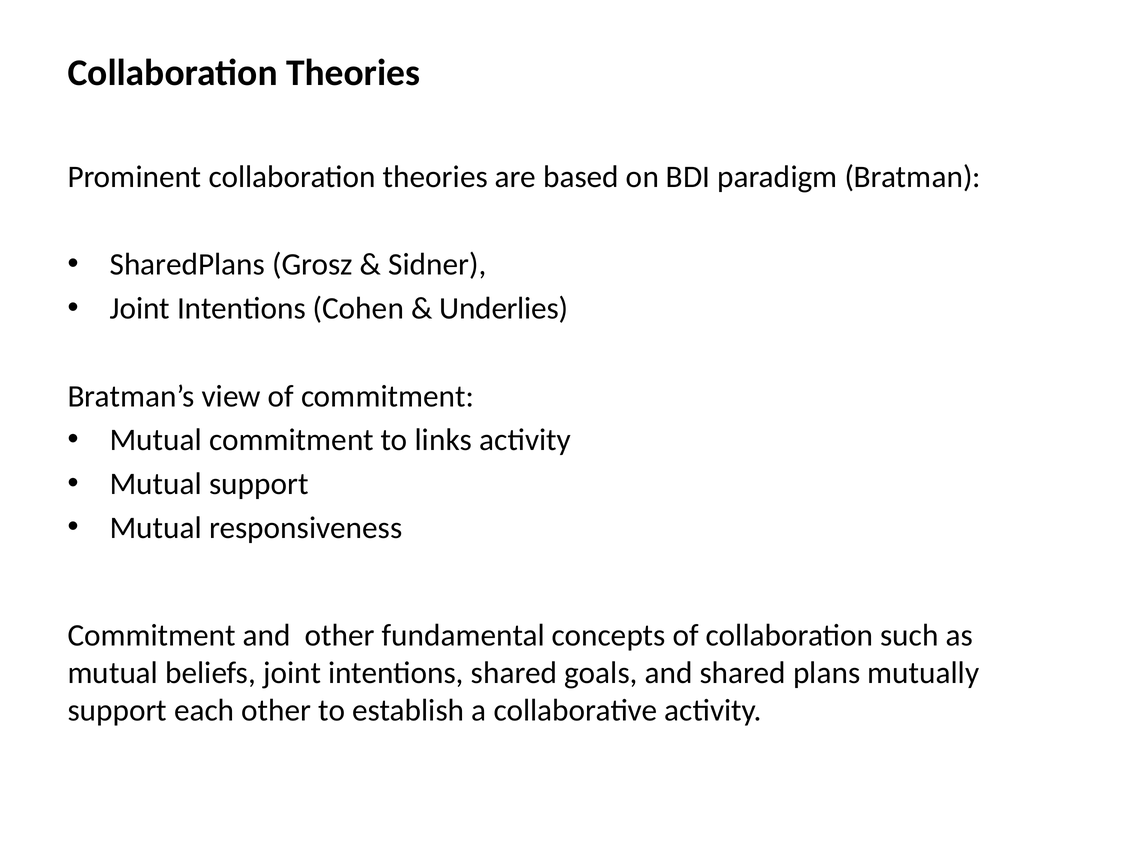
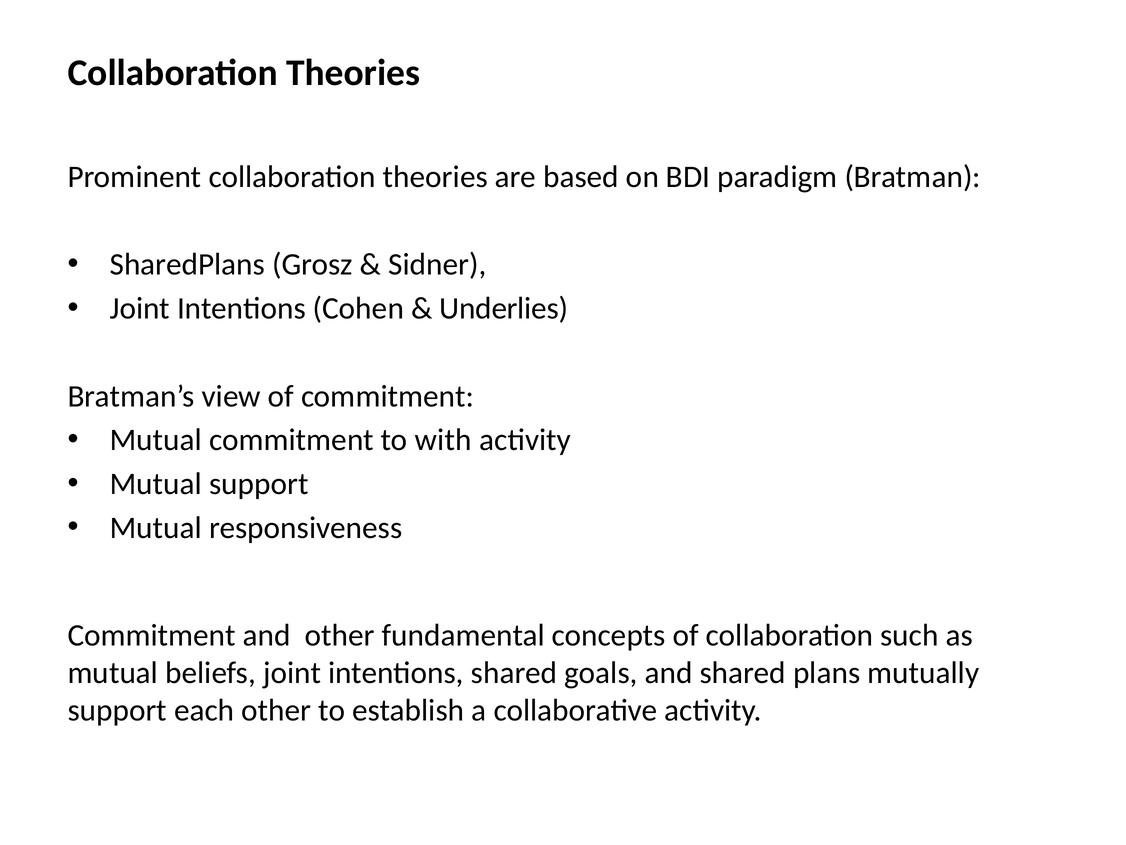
links: links -> with
